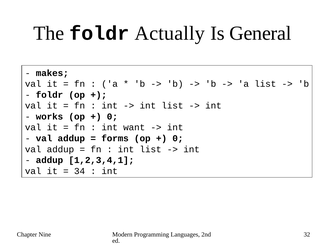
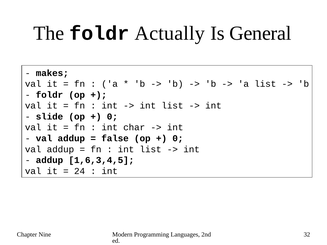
works: works -> slide
want: want -> char
forms: forms -> false
1,2,3,4,1: 1,2,3,4,1 -> 1,6,3,4,5
34: 34 -> 24
